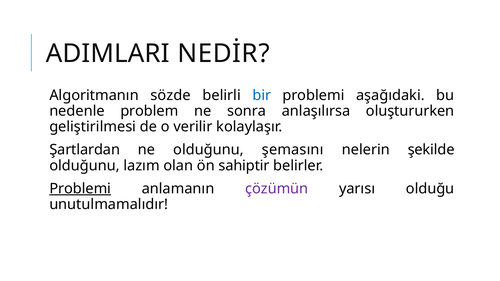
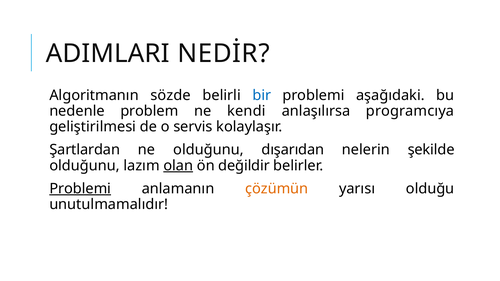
sonra: sonra -> kendi
oluştururken: oluştururken -> programcıya
verilir: verilir -> servis
şemasını: şemasını -> dışarıdan
olan underline: none -> present
sahiptir: sahiptir -> değildir
çözümün colour: purple -> orange
